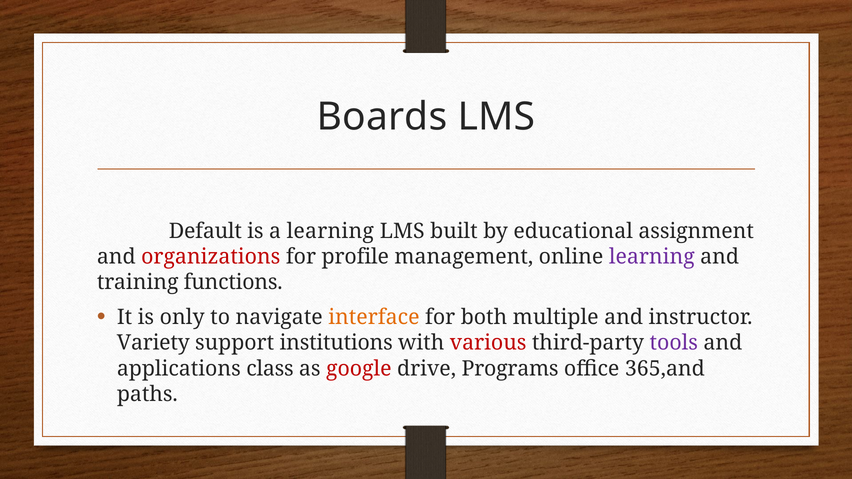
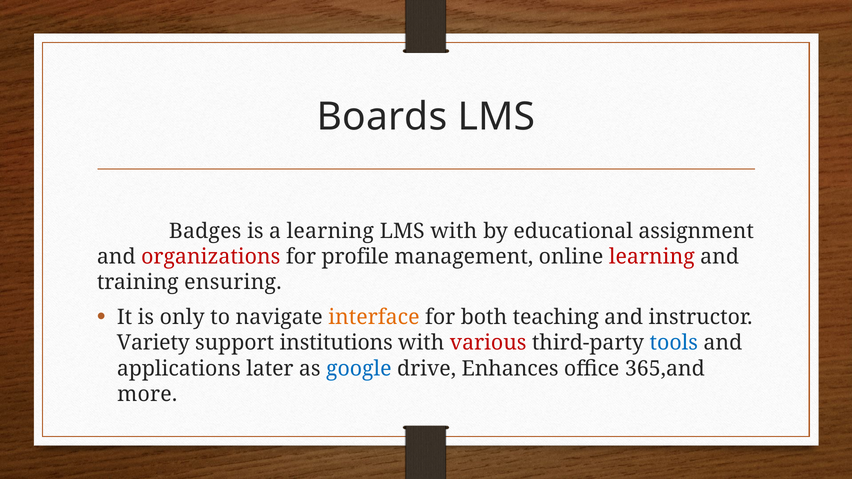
Default: Default -> Badges
LMS built: built -> with
learning at (652, 257) colour: purple -> red
functions: functions -> ensuring
multiple: multiple -> teaching
tools colour: purple -> blue
class: class -> later
google colour: red -> blue
Programs: Programs -> Enhances
paths: paths -> more
